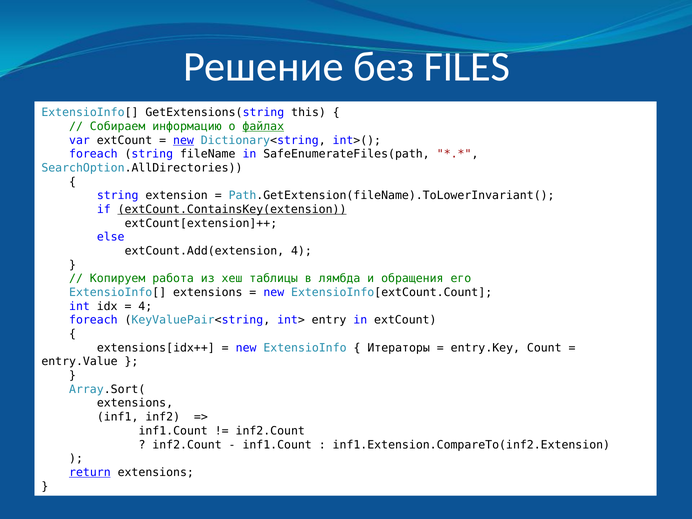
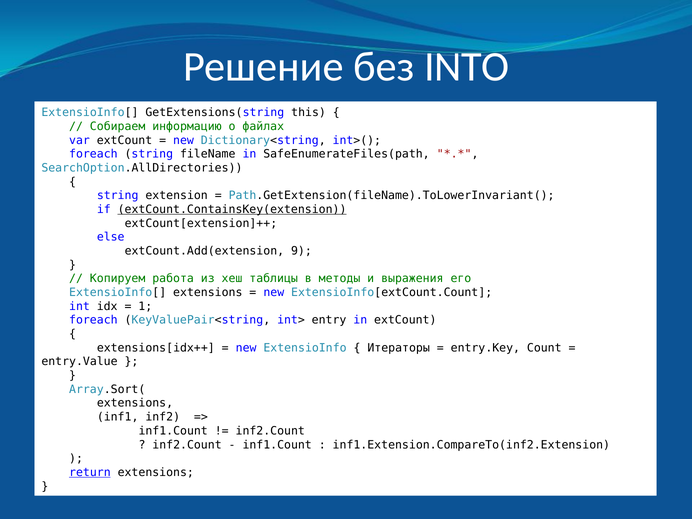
FILES: FILES -> INTO
файлах underline: present -> none
new at (184, 140) underline: present -> none
extCount.Add(extension 4: 4 -> 9
лямбда: лямбда -> методы
обращения: обращения -> выражения
4 at (145, 306): 4 -> 1
